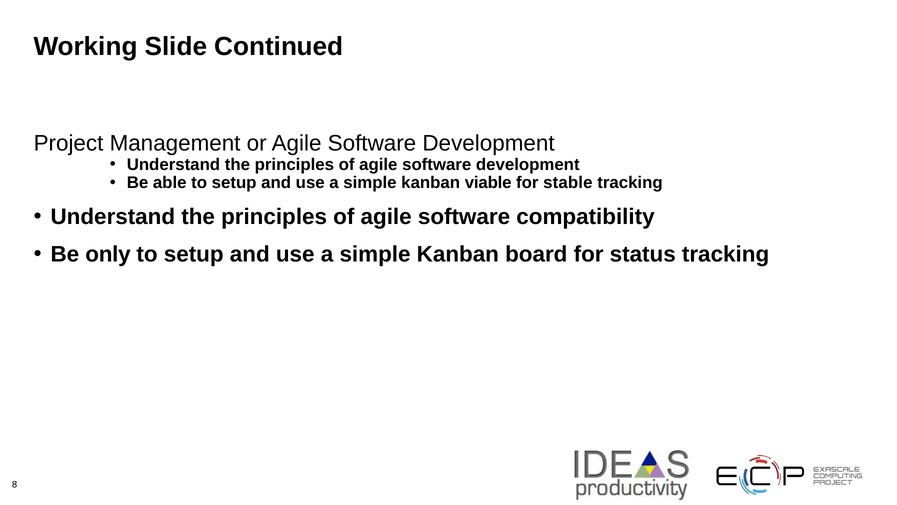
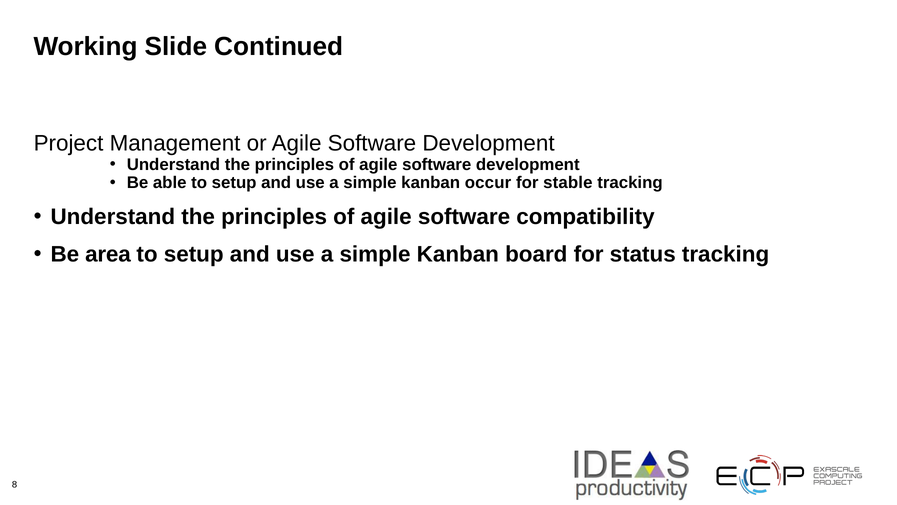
viable: viable -> occur
only: only -> area
